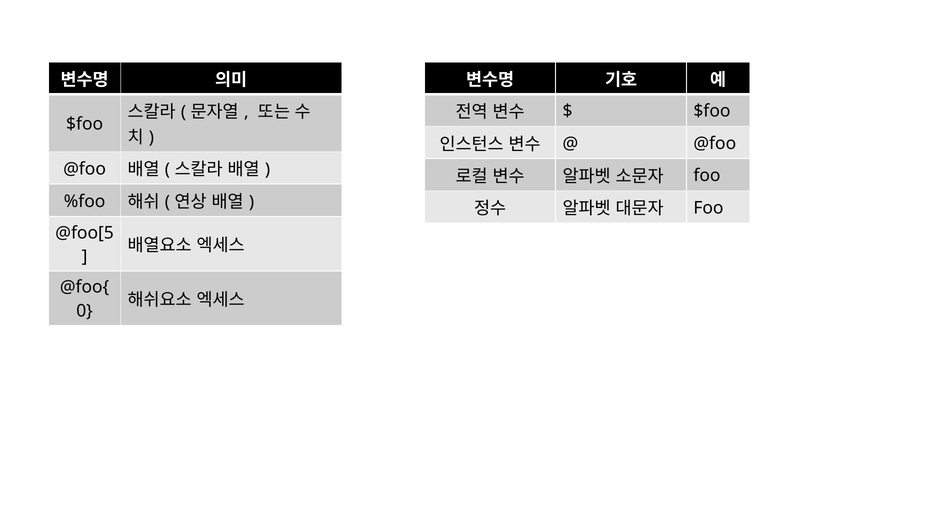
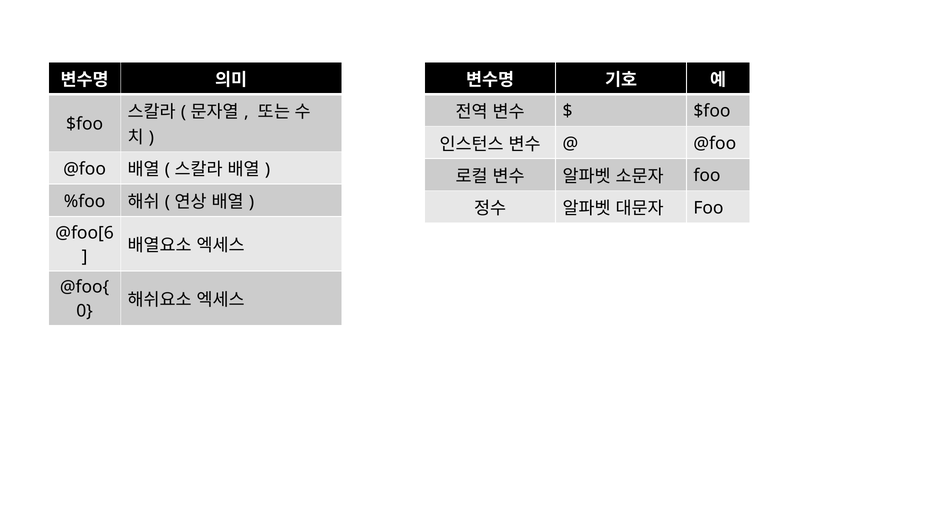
@foo[5: @foo[5 -> @foo[6
